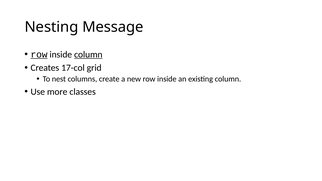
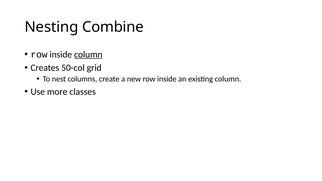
Message: Message -> Combine
row at (39, 54) underline: present -> none
17-col: 17-col -> 50-col
